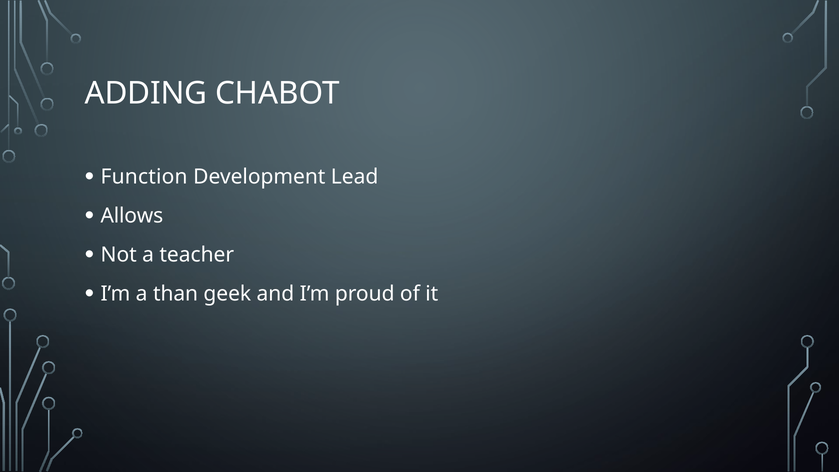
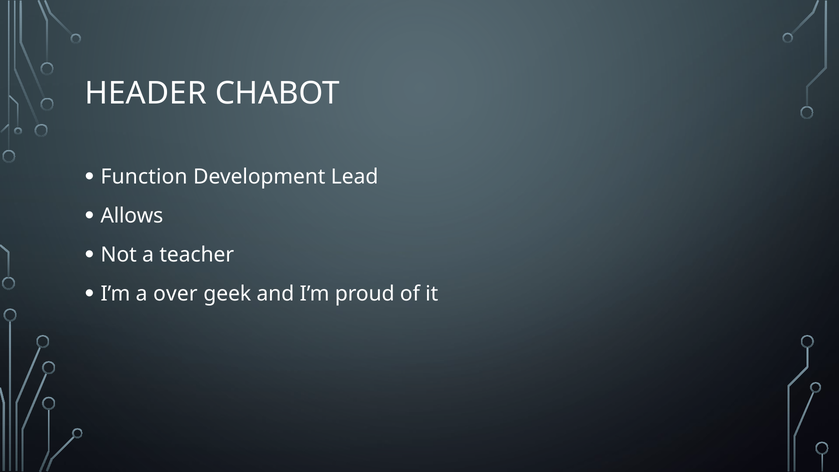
ADDING: ADDING -> HEADER
than: than -> over
